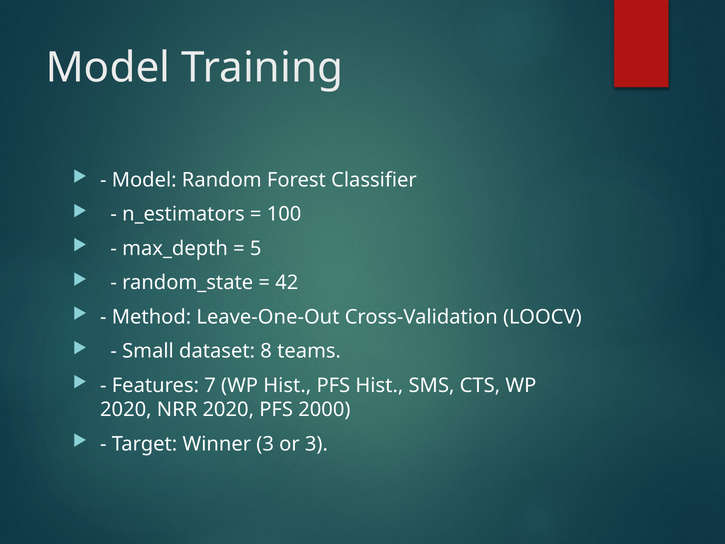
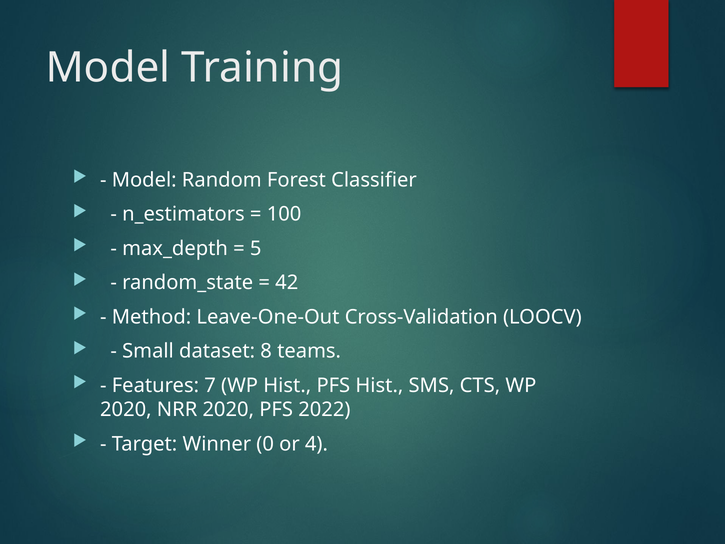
2000: 2000 -> 2022
Winner 3: 3 -> 0
or 3: 3 -> 4
